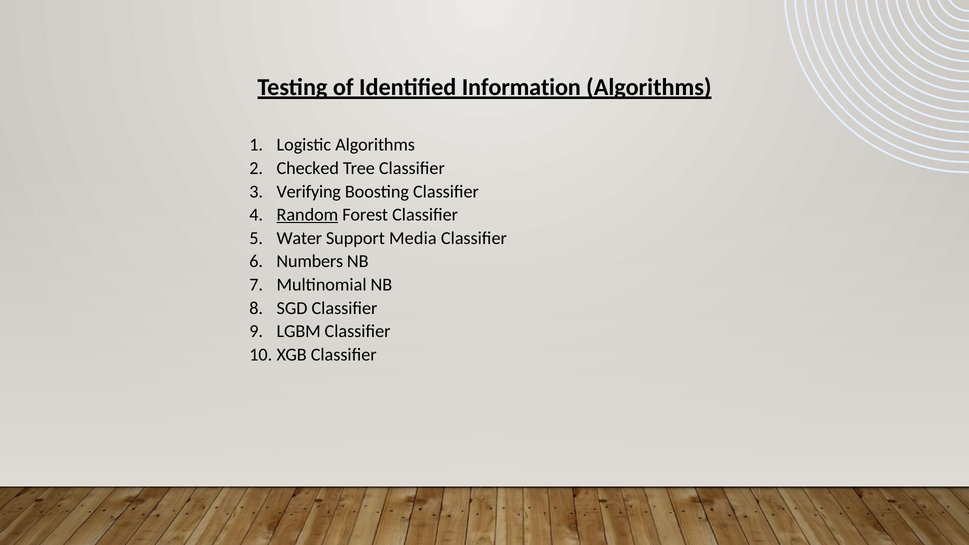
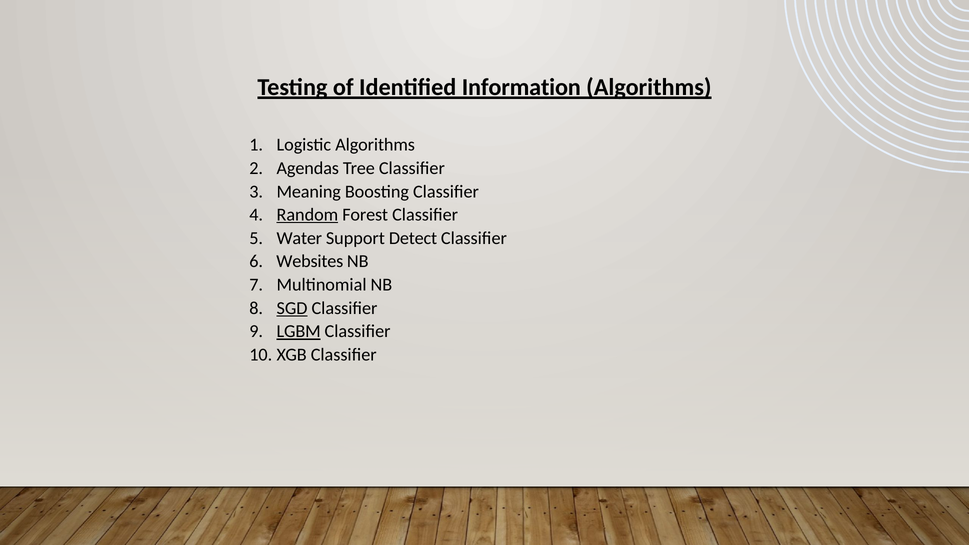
Checked: Checked -> Agendas
Verifying: Verifying -> Meaning
Media: Media -> Detect
Numbers: Numbers -> Websites
SGD underline: none -> present
LGBM underline: none -> present
